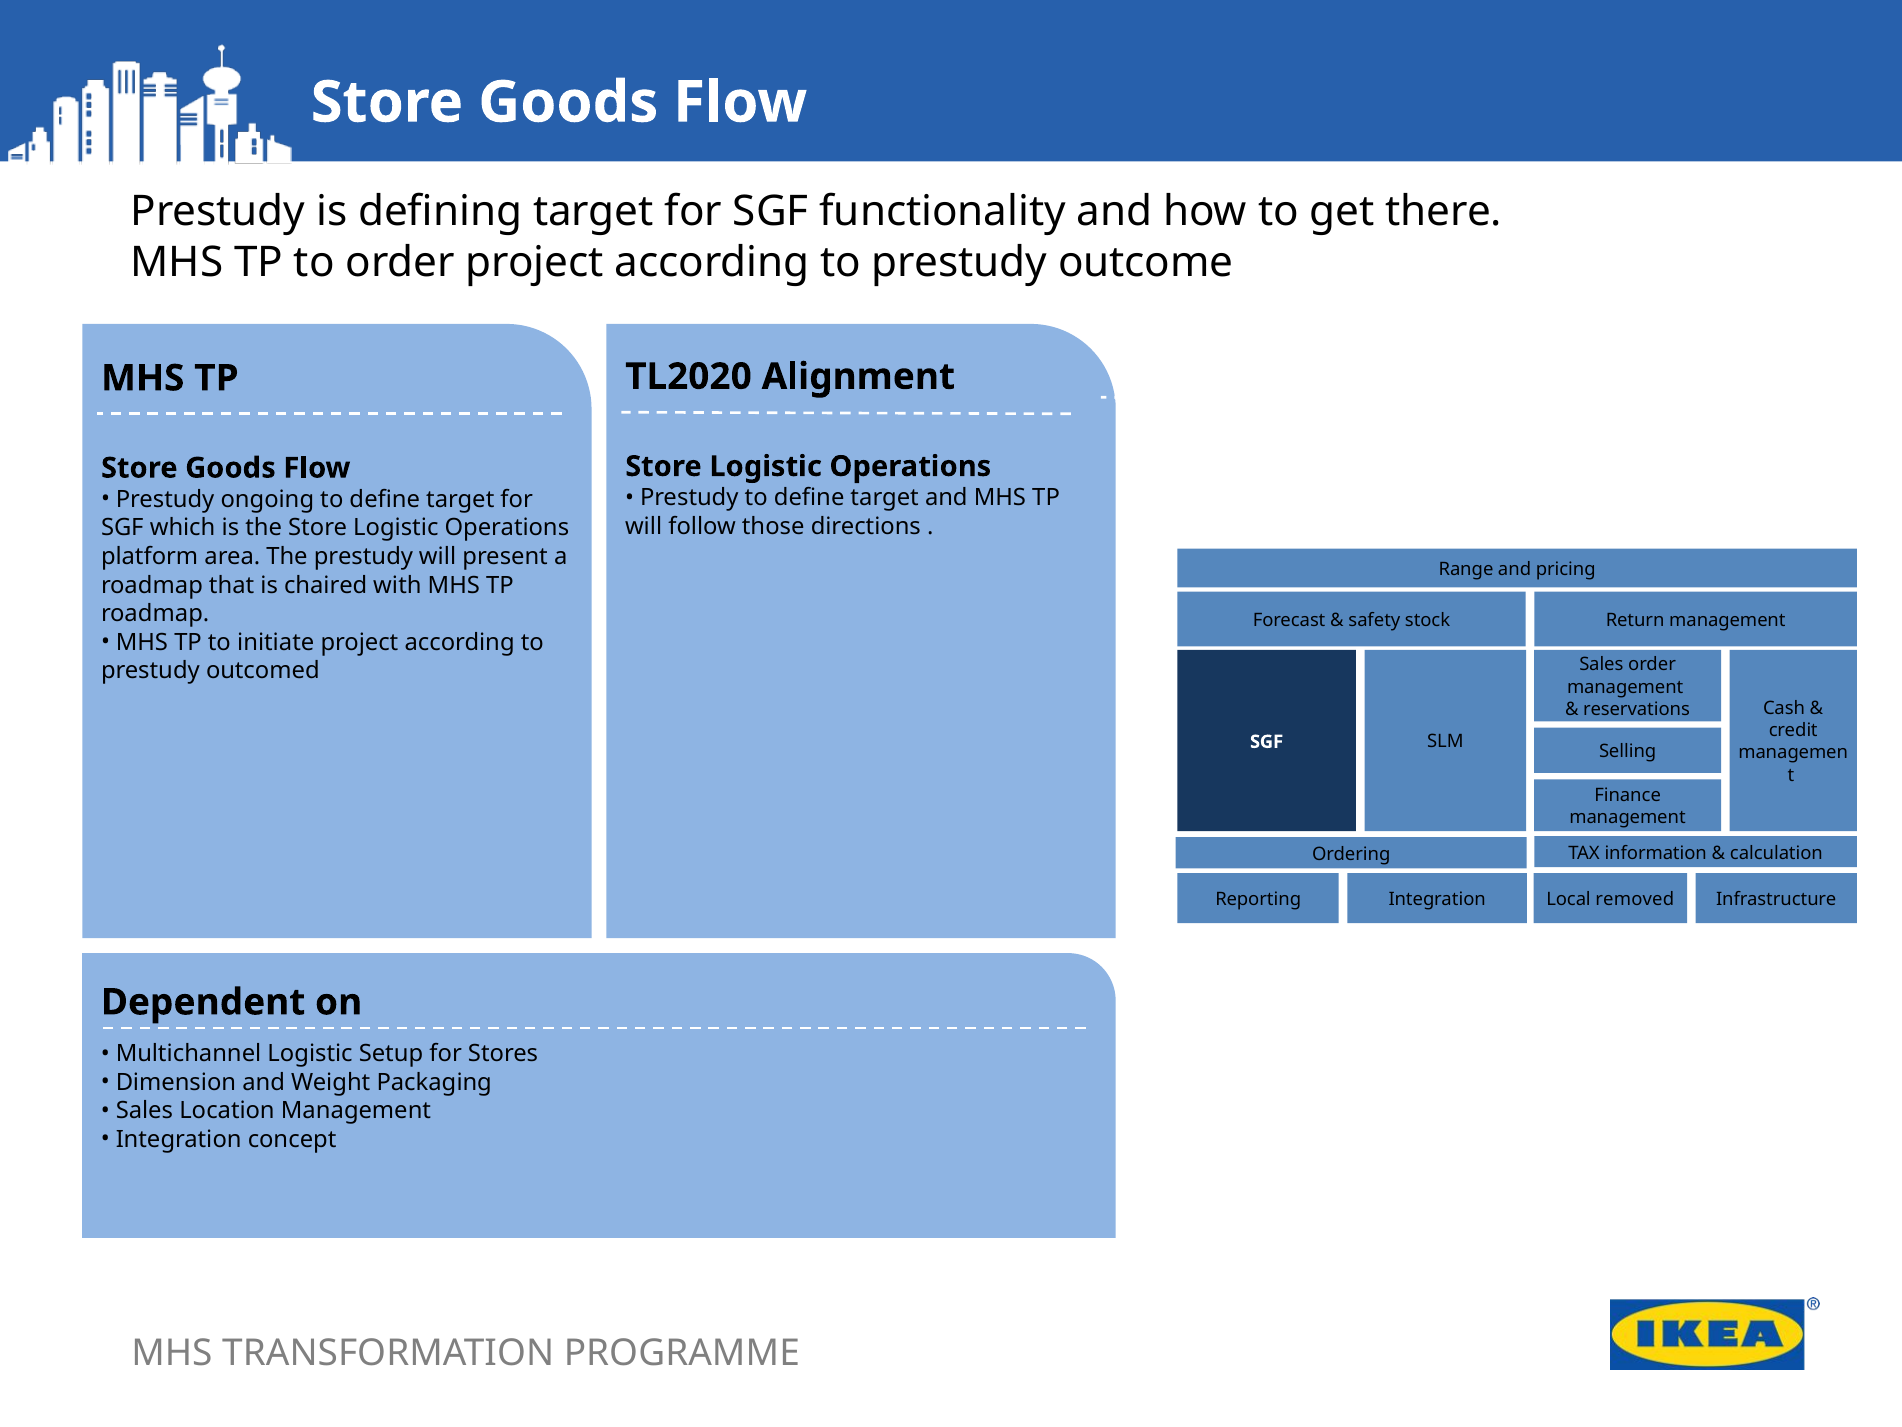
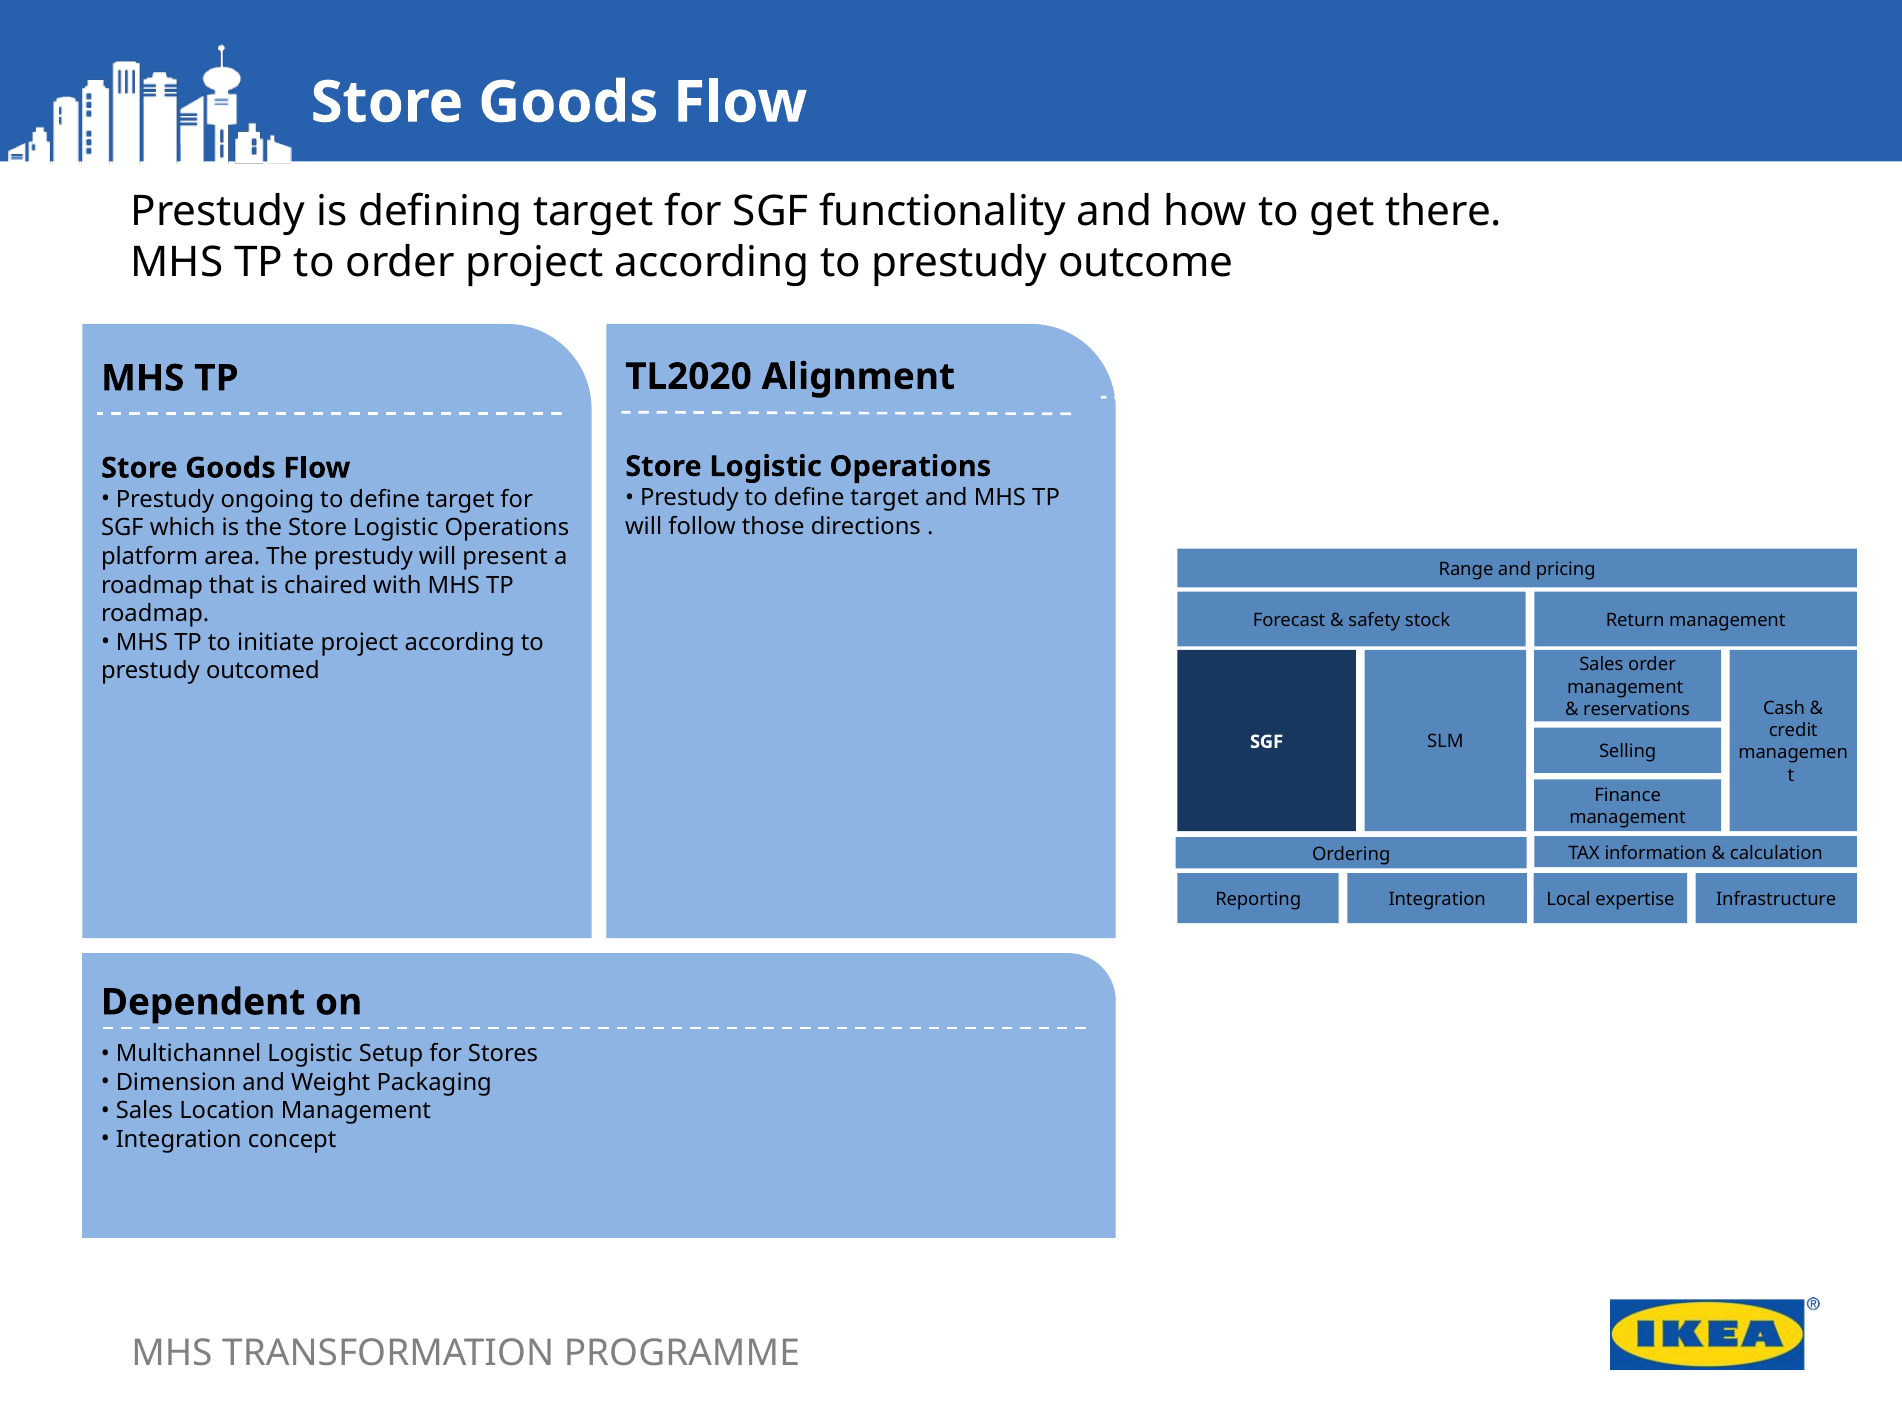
removed: removed -> expertise
